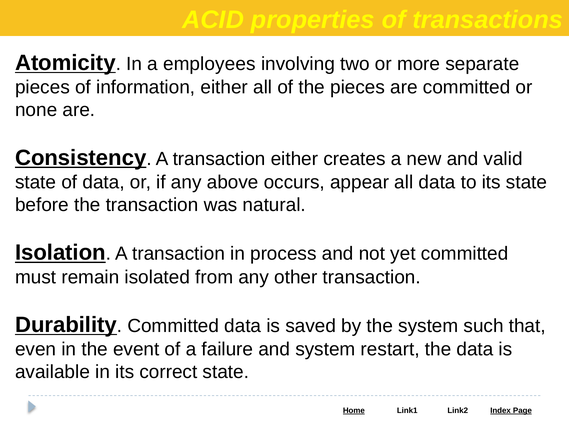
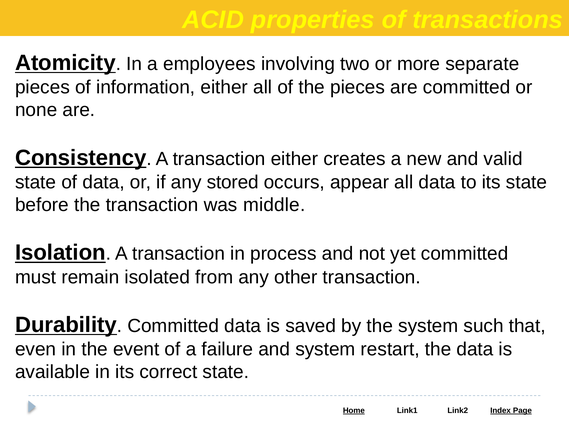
above: above -> stored
natural: natural -> middle
